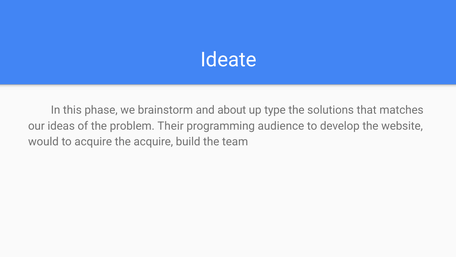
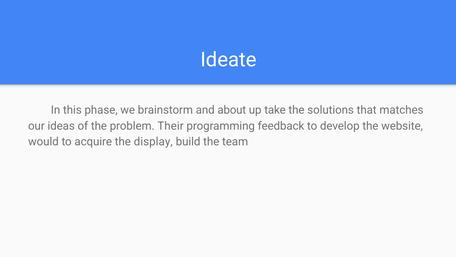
type: type -> take
audience: audience -> feedback
the acquire: acquire -> display
